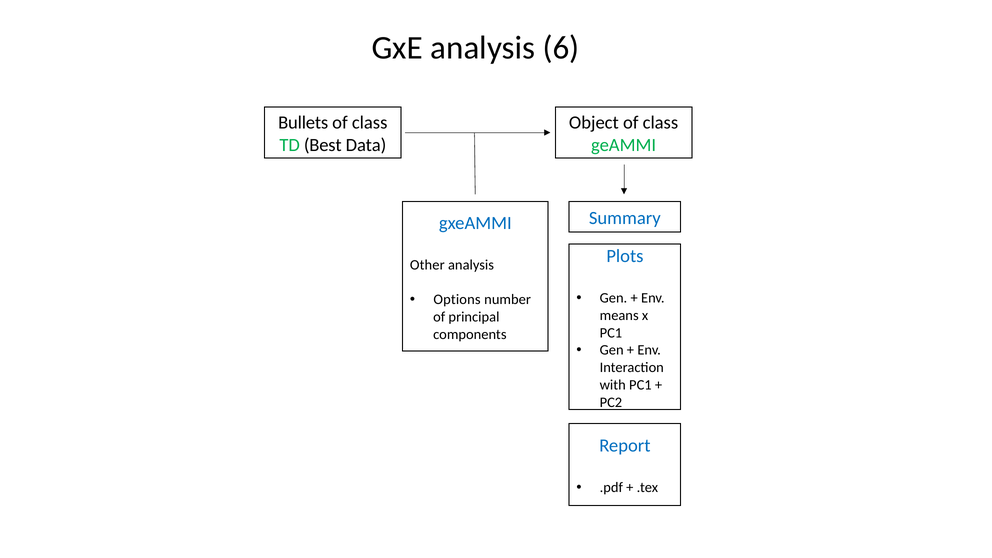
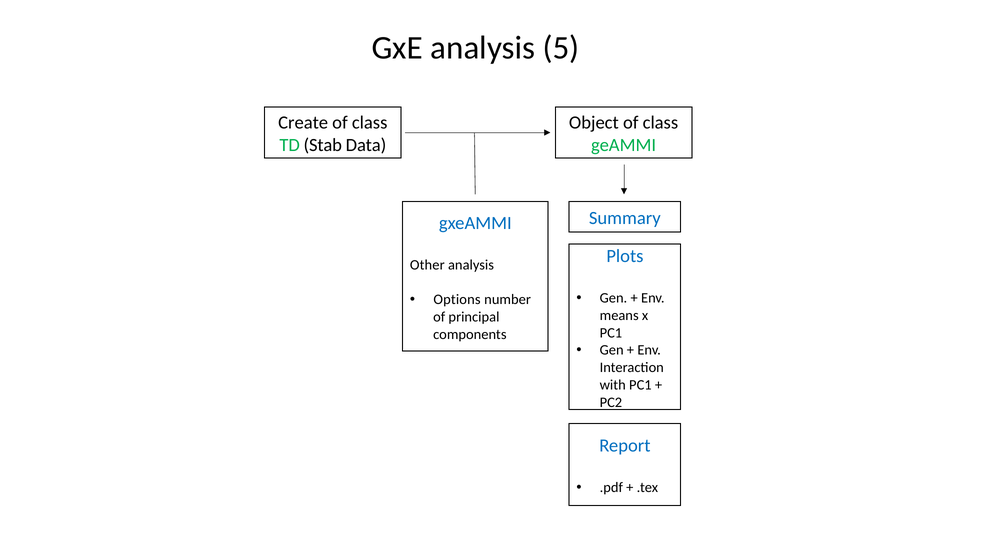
6: 6 -> 5
Bullets: Bullets -> Create
Best: Best -> Stab
